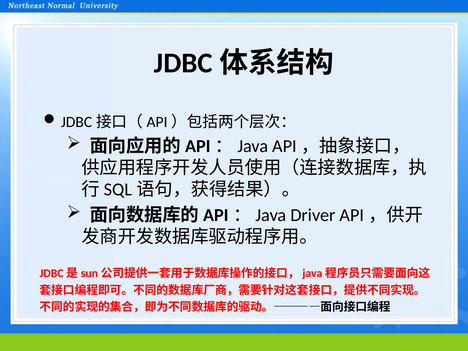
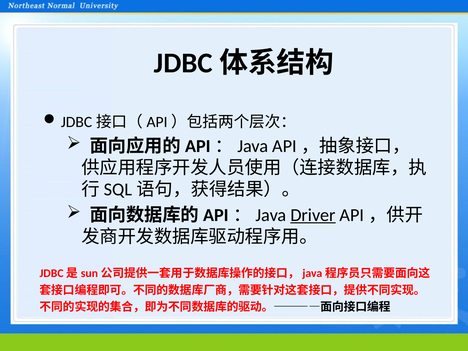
Driver underline: none -> present
